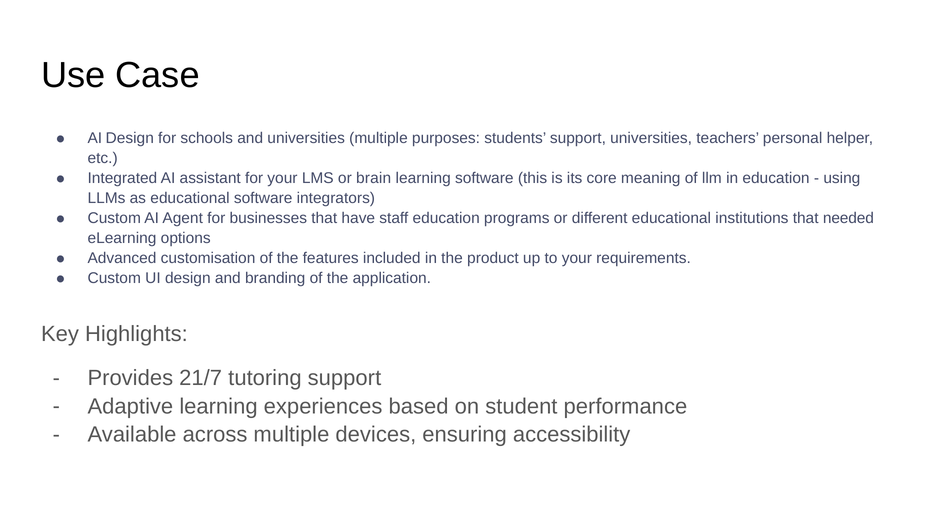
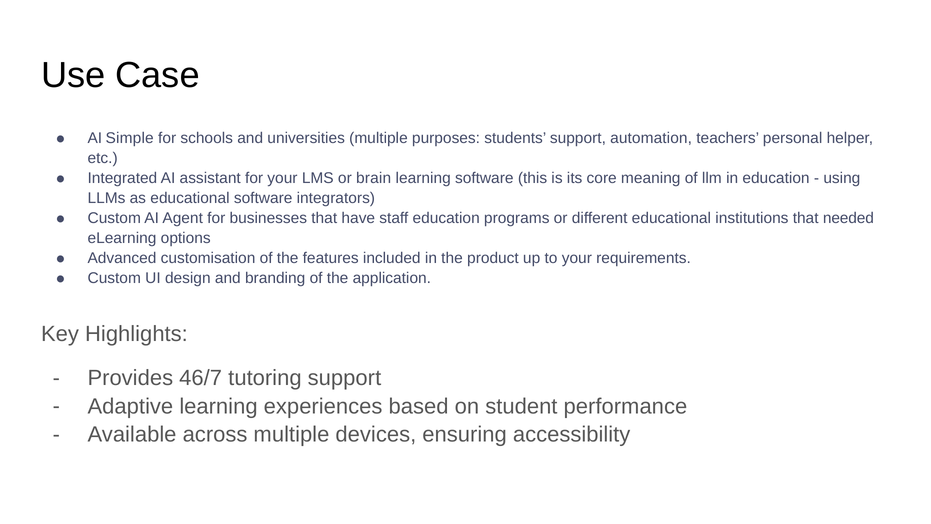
AI Design: Design -> Simple
support universities: universities -> automation
21/7: 21/7 -> 46/7
